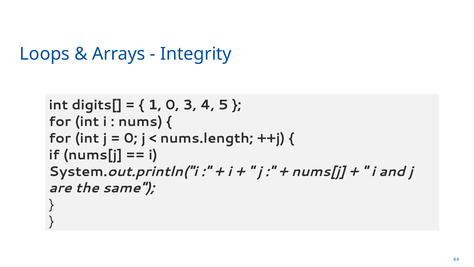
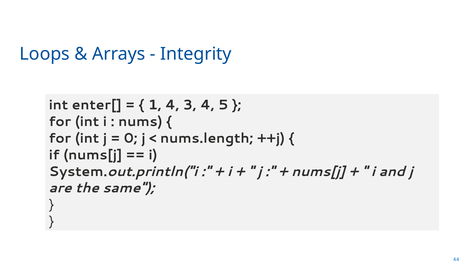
digits[: digits[ -> enter[
1 0: 0 -> 4
